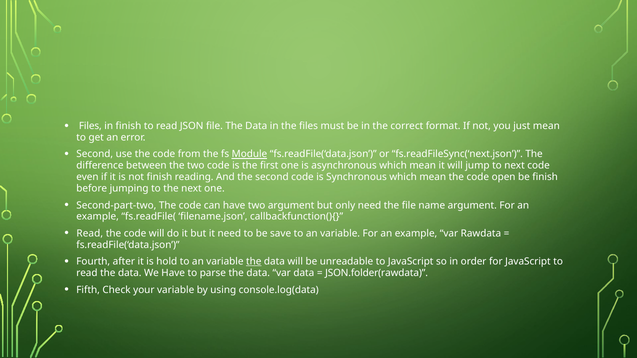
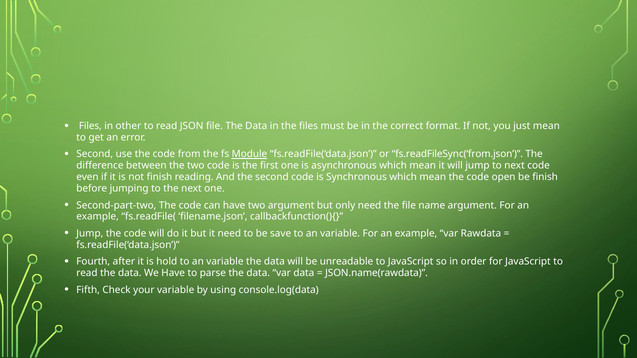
in finish: finish -> other
fs.readFileSync(‘next.json: fs.readFileSync(‘next.json -> fs.readFileSync(‘from.json
Read at (90, 234): Read -> Jump
the at (254, 262) underline: present -> none
JSON.folder(rawdata: JSON.folder(rawdata -> JSON.name(rawdata
